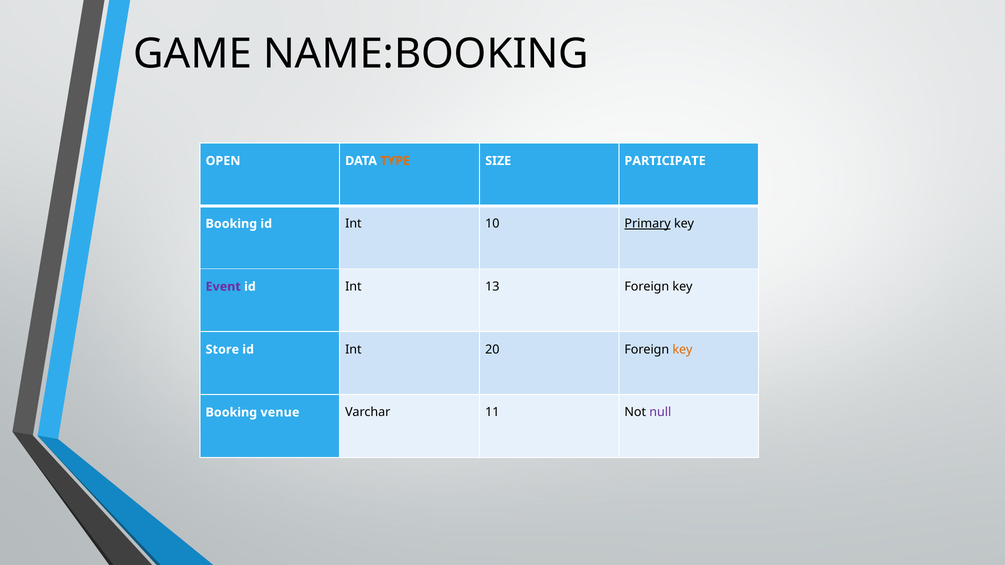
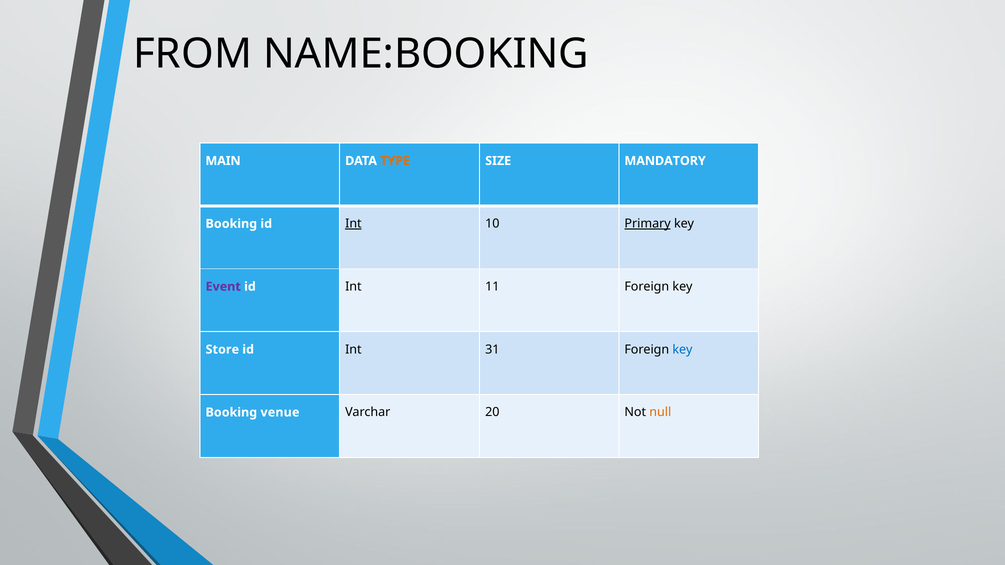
GAME: GAME -> FROM
OPEN: OPEN -> MAIN
PARTICIPATE: PARTICIPATE -> MANDATORY
Int at (353, 224) underline: none -> present
13: 13 -> 11
20: 20 -> 31
key at (682, 350) colour: orange -> blue
11: 11 -> 20
null colour: purple -> orange
